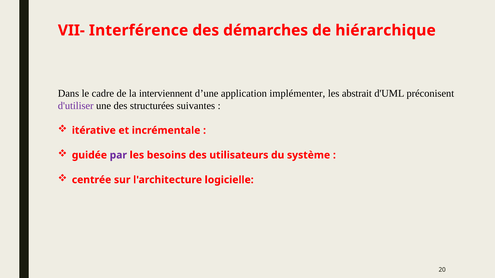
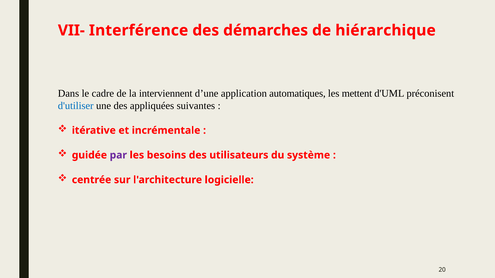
implémenter: implémenter -> automatiques
abstrait: abstrait -> mettent
d'utiliser colour: purple -> blue
structurées: structurées -> appliquées
